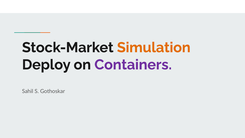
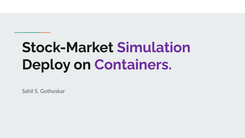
Simulation colour: orange -> purple
